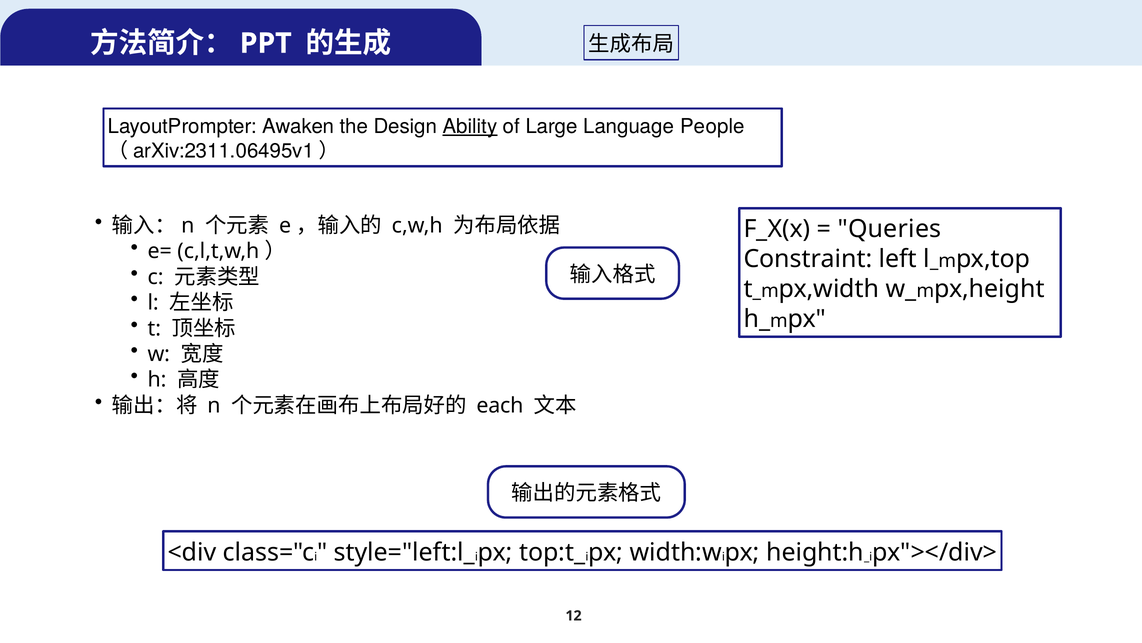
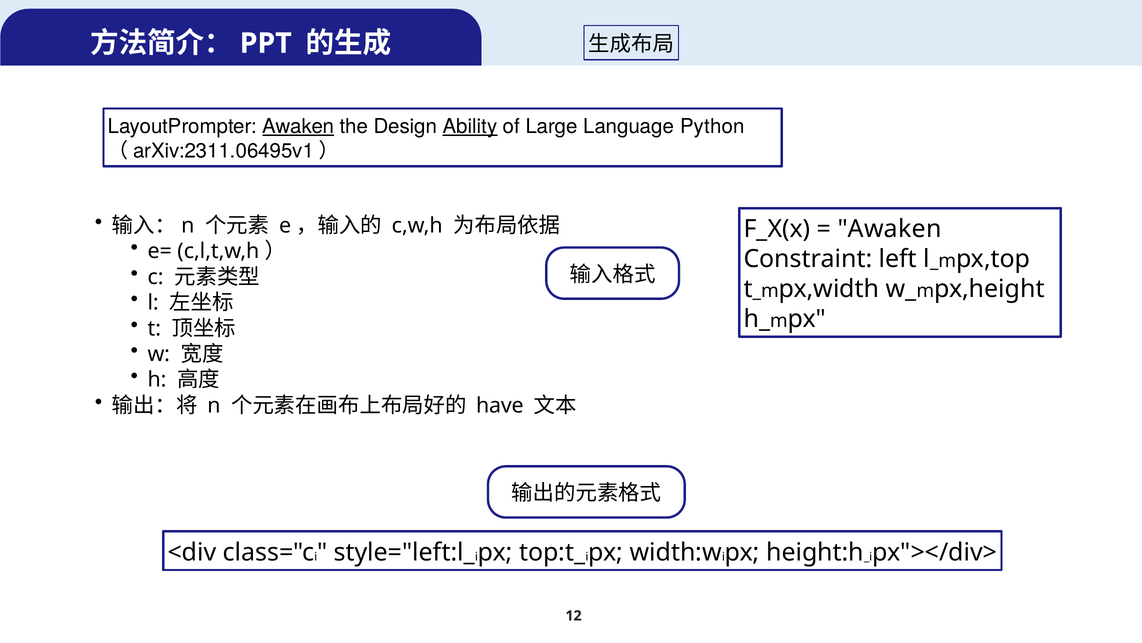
Awaken at (298, 126) underline: none -> present
People: People -> Python
Queries at (889, 229): Queries -> Awaken
each: each -> have
